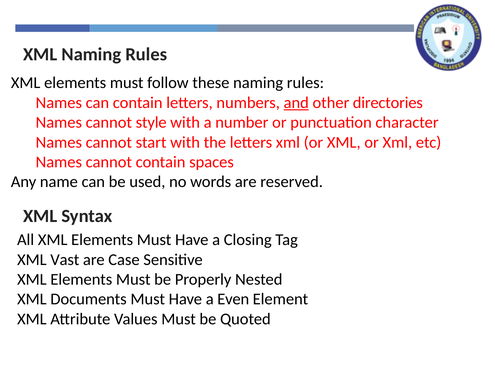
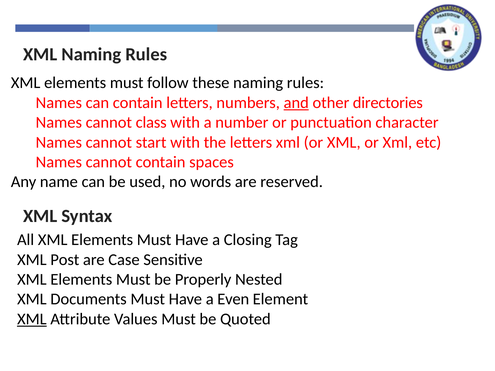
style: style -> class
Vast: Vast -> Post
XML at (32, 319) underline: none -> present
